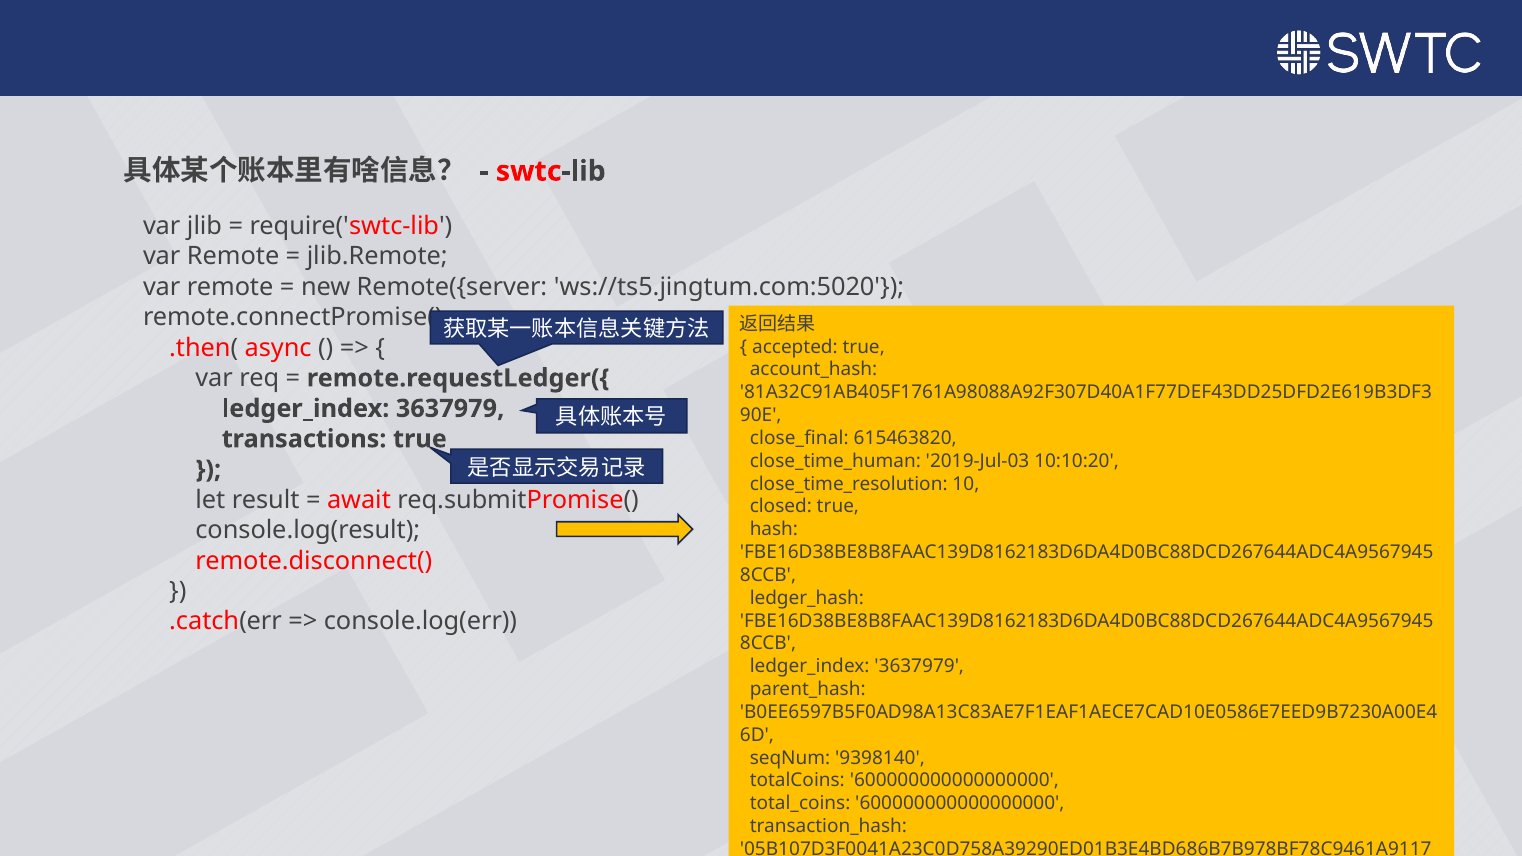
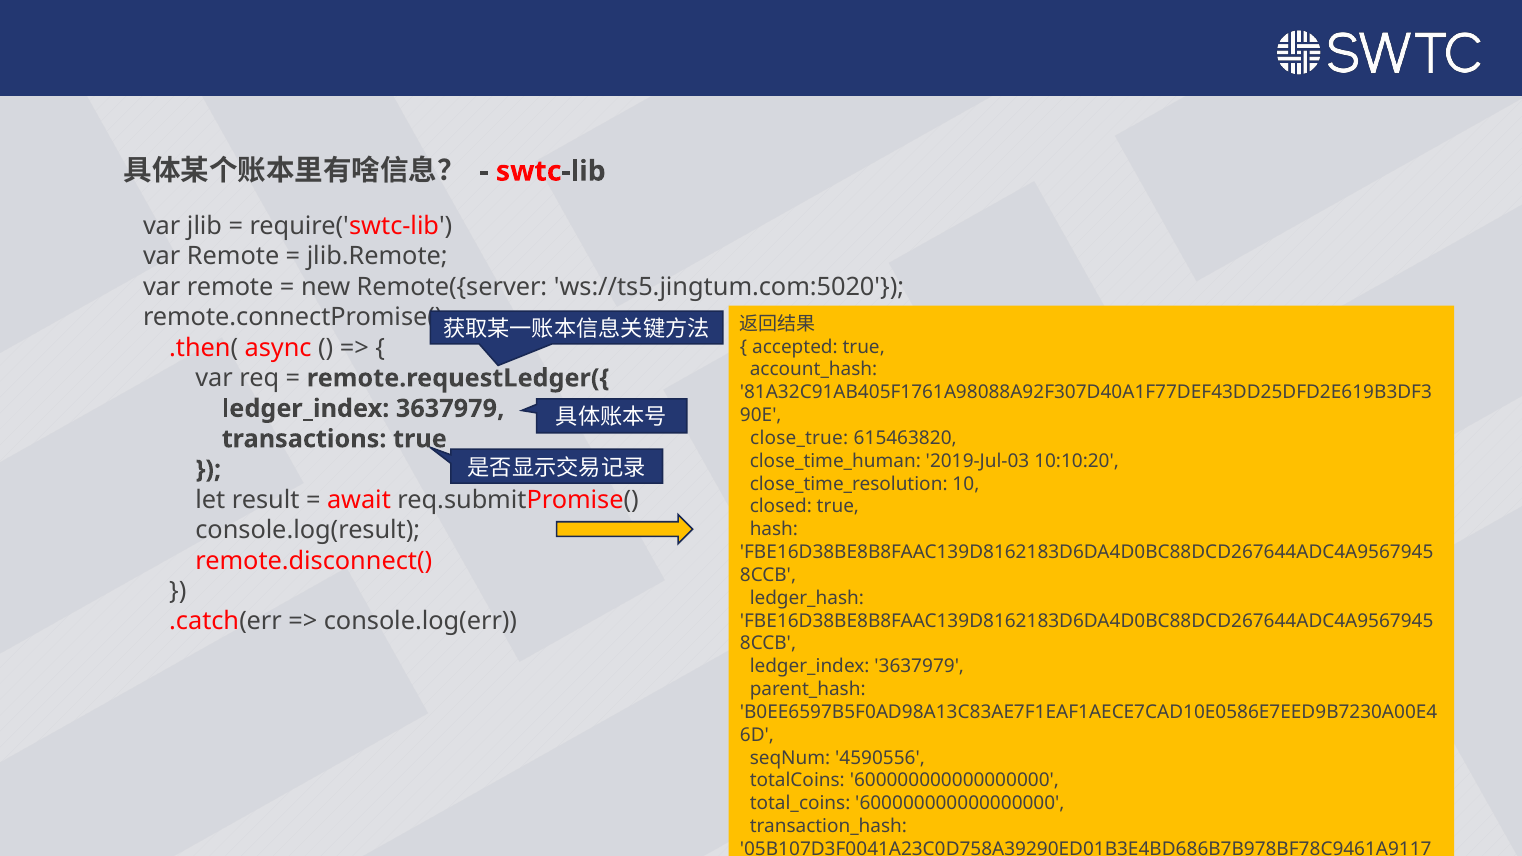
close_final: close_final -> close_true
9398140: 9398140 -> 4590556
